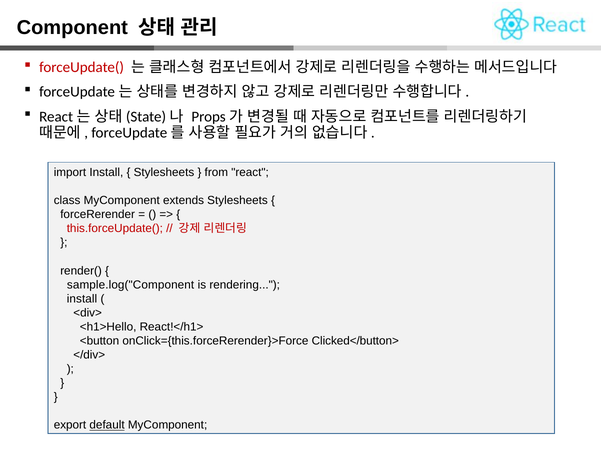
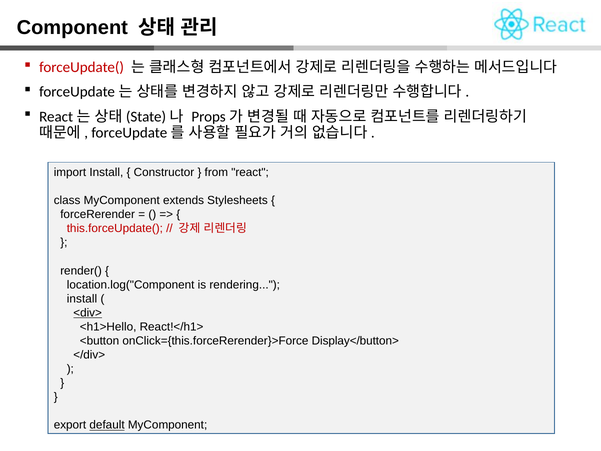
Stylesheets at (164, 172): Stylesheets -> Constructor
sample.log("Component: sample.log("Component -> location.log("Component
<div> underline: none -> present
Clicked</button>: Clicked</button> -> Display</button>
